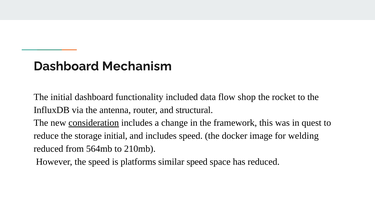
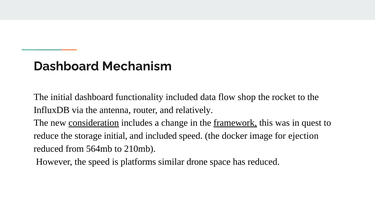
structural: structural -> relatively
framework underline: none -> present
and includes: includes -> included
welding: welding -> ejection
similar speed: speed -> drone
